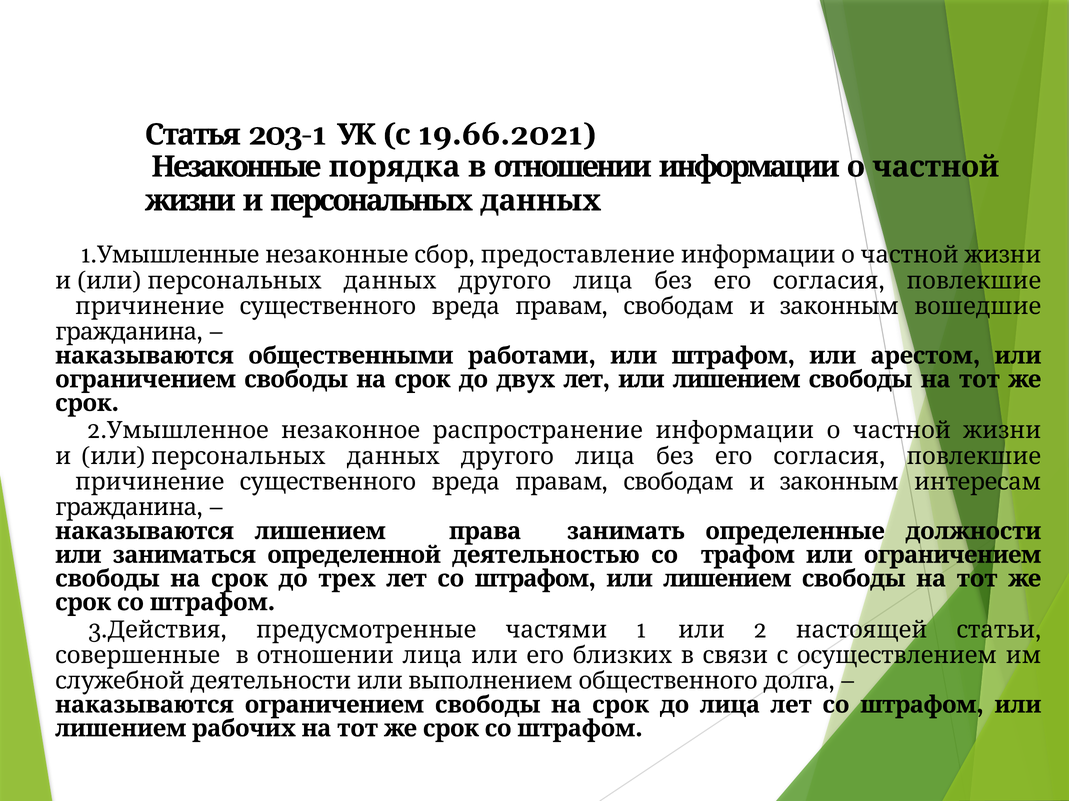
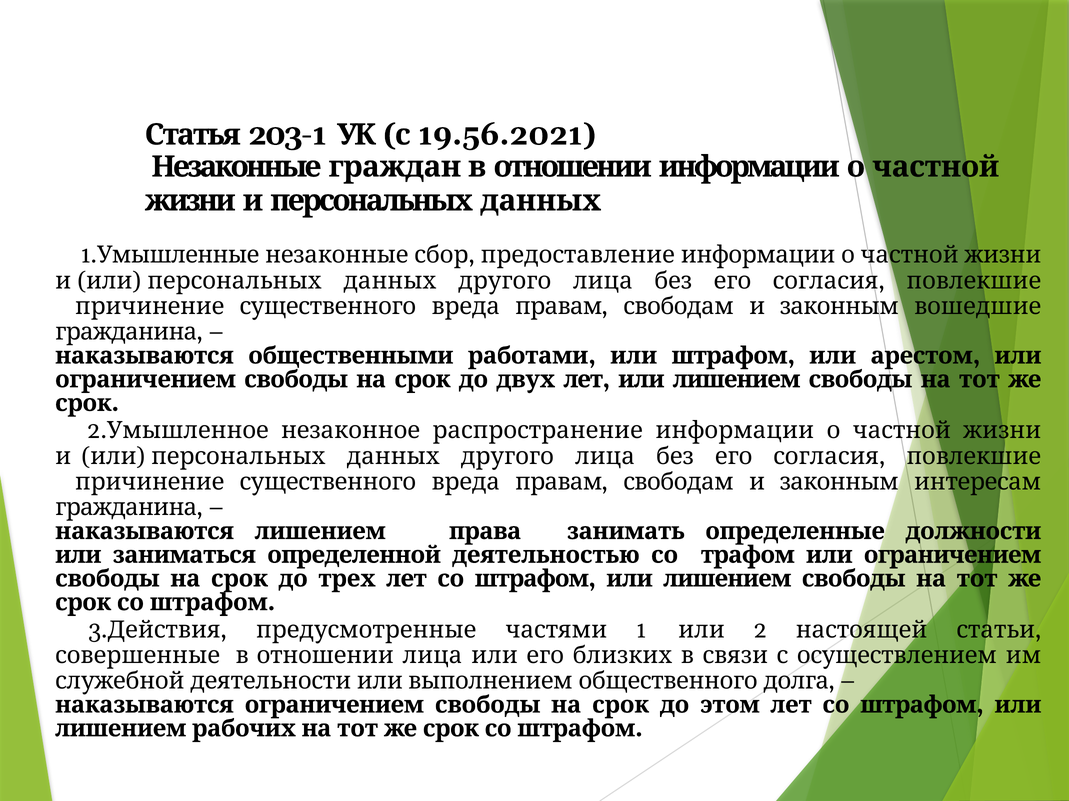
19.66.2021: 19.66.2021 -> 19.56.2021
порядка: порядка -> граждан
до лица: лица -> этом
